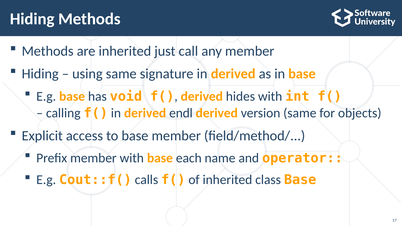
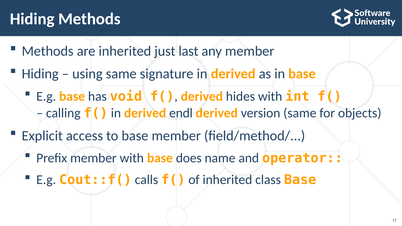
call: call -> last
each: each -> does
